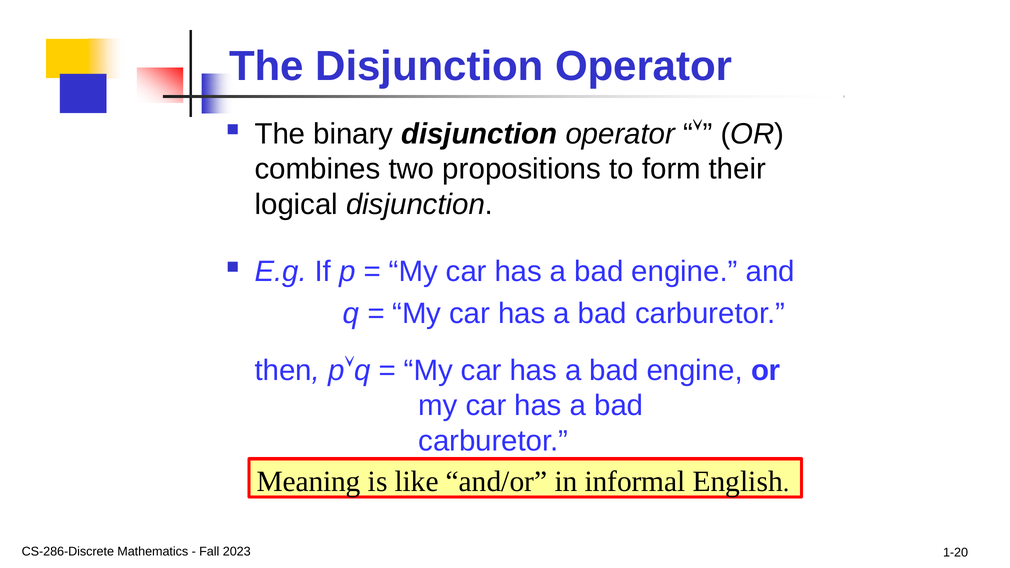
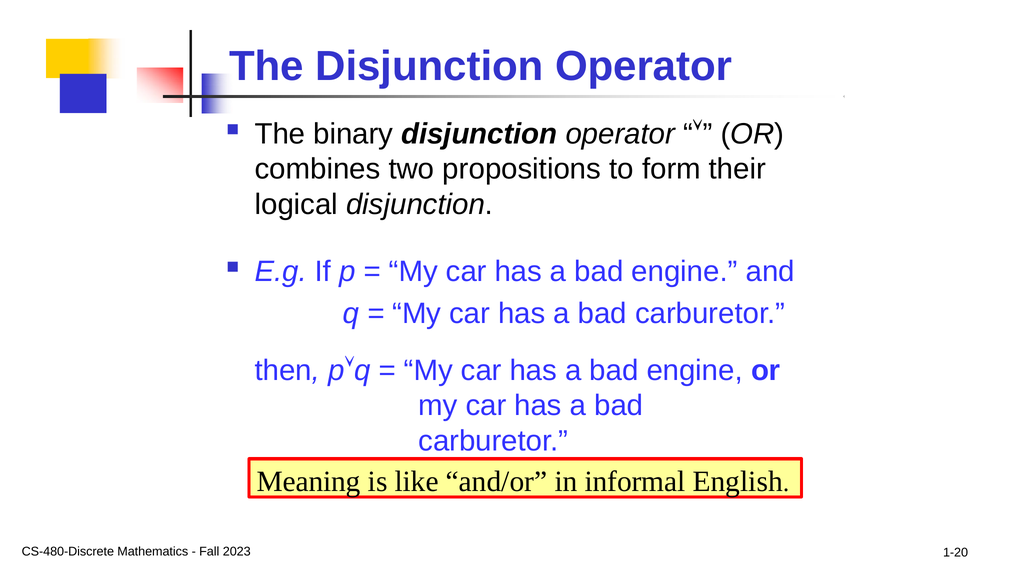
CS-286-Discrete: CS-286-Discrete -> CS-480-Discrete
